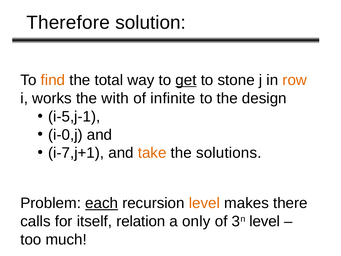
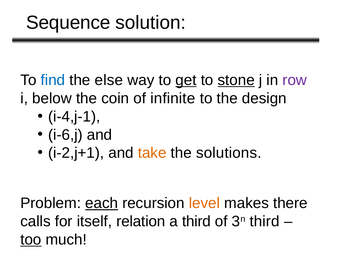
Therefore: Therefore -> Sequence
find colour: orange -> blue
total: total -> else
stone underline: none -> present
row colour: orange -> purple
works: works -> below
with: with -> coin
i-5,j-1: i-5,j-1 -> i-4,j-1
i-0,j: i-0,j -> i-6,j
i-7,j+1: i-7,j+1 -> i-2,j+1
a only: only -> third
3n level: level -> third
too underline: none -> present
